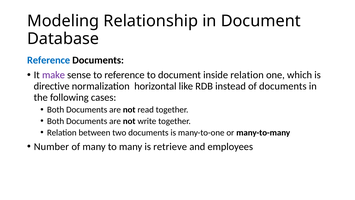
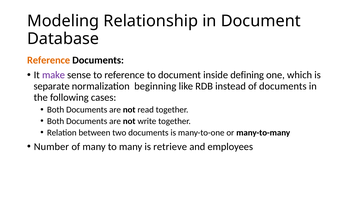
Reference at (49, 60) colour: blue -> orange
inside relation: relation -> defining
directive: directive -> separate
horizontal: horizontal -> beginning
